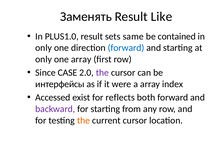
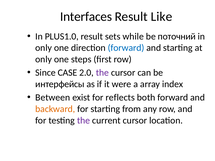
Заменять: Заменять -> Interfaces
same: same -> while
contained: contained -> поточний
one array: array -> steps
Accessed: Accessed -> Between
backward colour: purple -> orange
the at (84, 121) colour: orange -> purple
